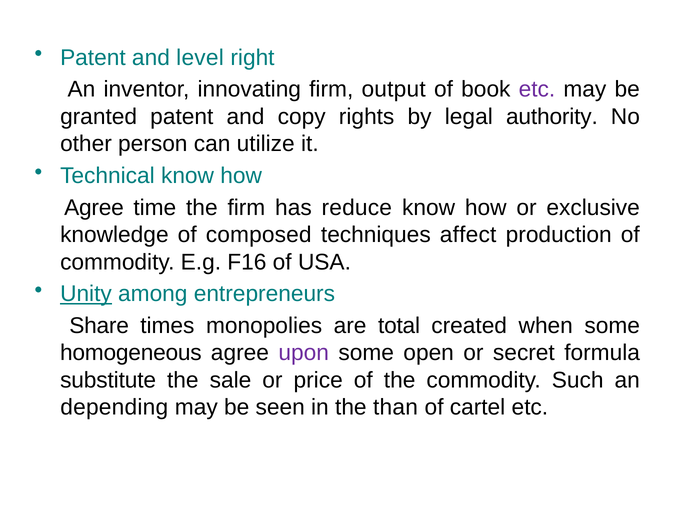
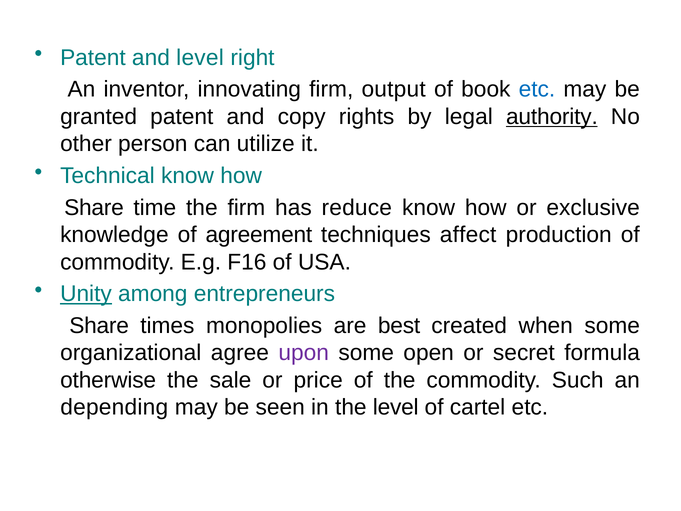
etc at (537, 89) colour: purple -> blue
authority underline: none -> present
Agree at (94, 207): Agree -> Share
composed: composed -> agreement
total: total -> best
homogeneous: homogeneous -> organizational
substitute: substitute -> otherwise
the than: than -> level
